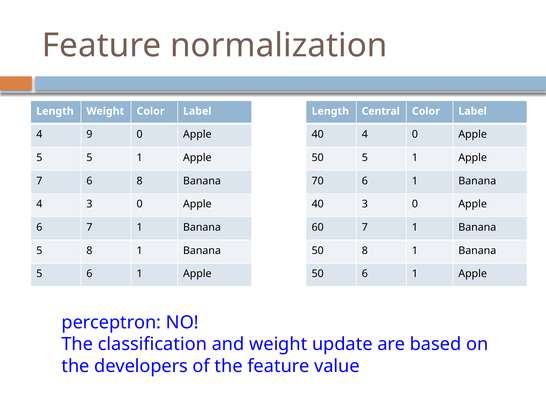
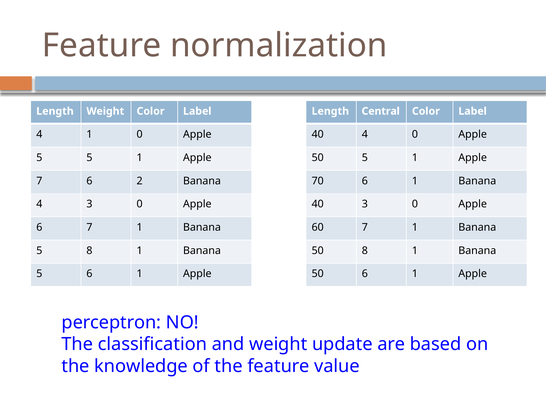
4 9: 9 -> 1
6 8: 8 -> 2
developers: developers -> knowledge
